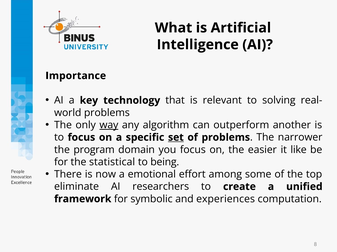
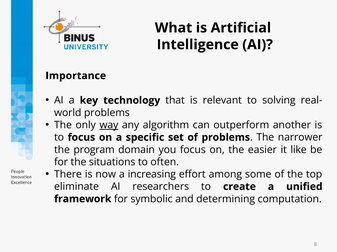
set underline: present -> none
statistical: statistical -> situations
being: being -> often
emotional: emotional -> increasing
experiences: experiences -> determining
